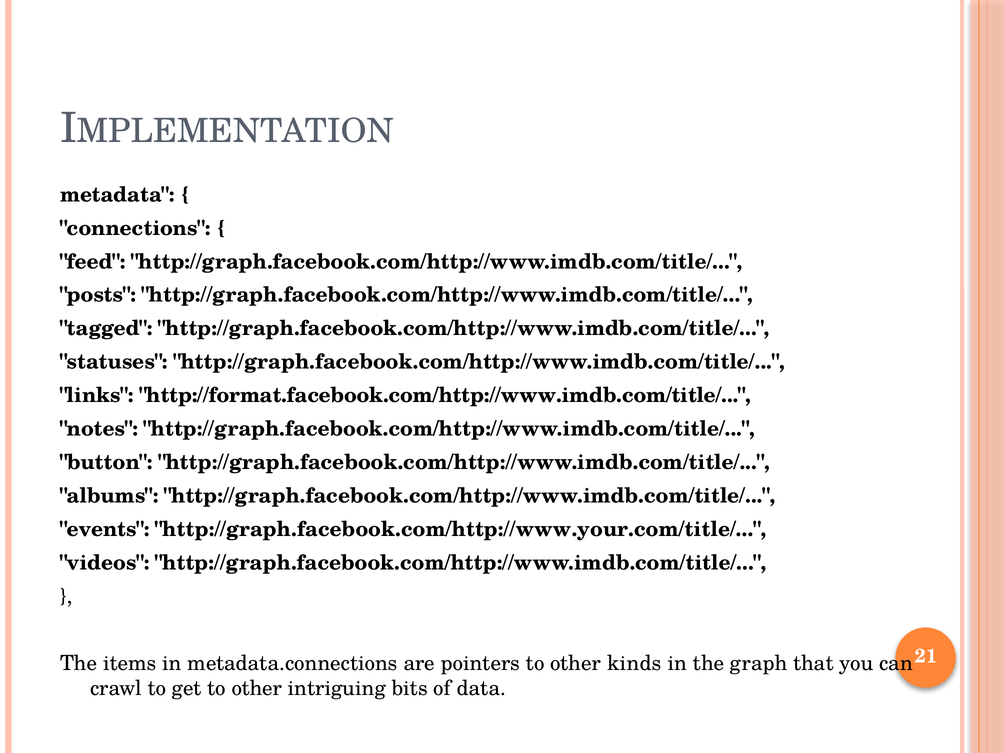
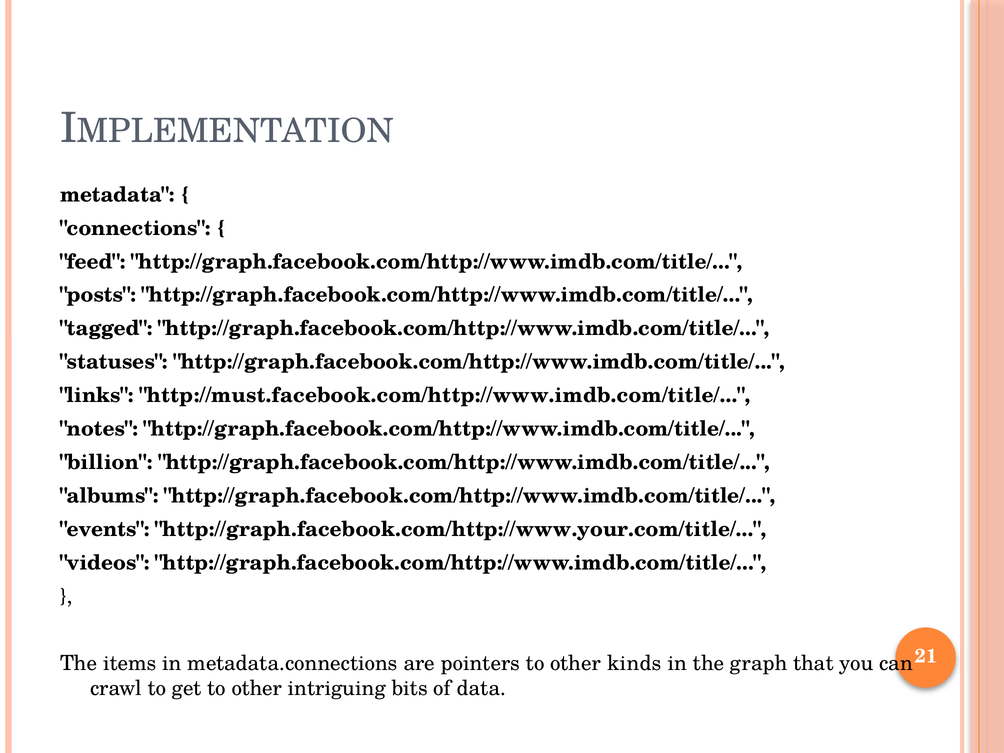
http://format.facebook.com/http://www.imdb.com/title/: http://format.facebook.com/http://www.imdb.com/title/ -> http://must.facebook.com/http://www.imdb.com/title/
button: button -> billion
